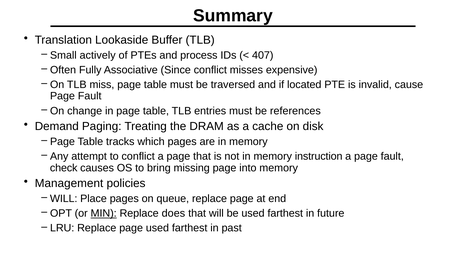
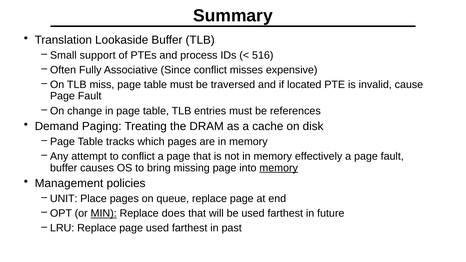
actively: actively -> support
407: 407 -> 516
instruction: instruction -> effectively
check at (64, 168): check -> buffer
memory at (279, 168) underline: none -> present
WILL at (64, 199): WILL -> UNIT
